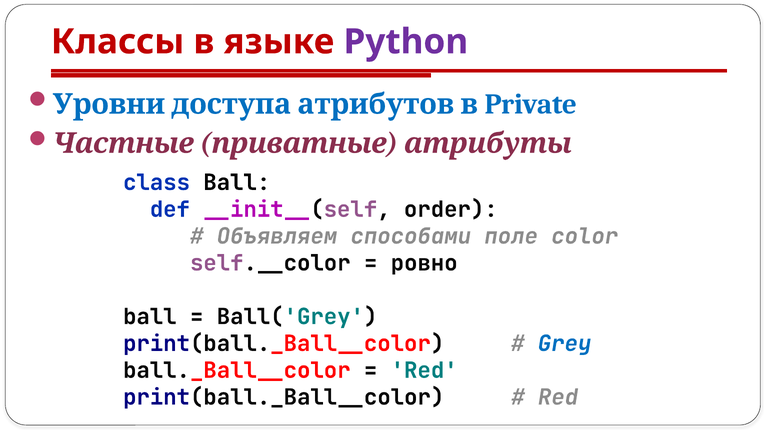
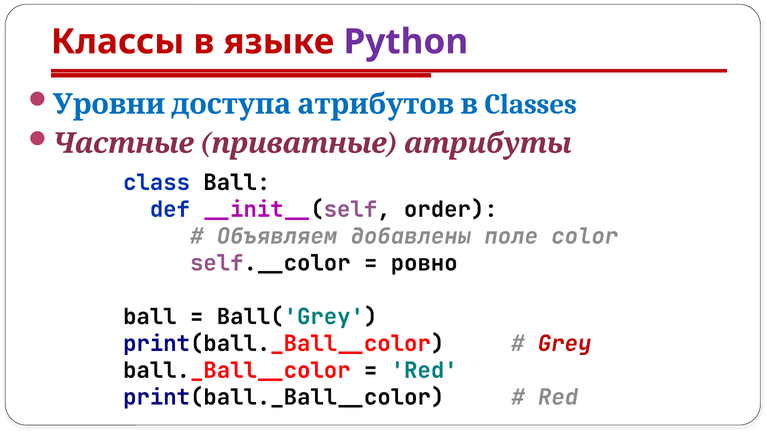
Private: Private -> Classes
способами: способами -> добавлены
Grey colour: blue -> red
